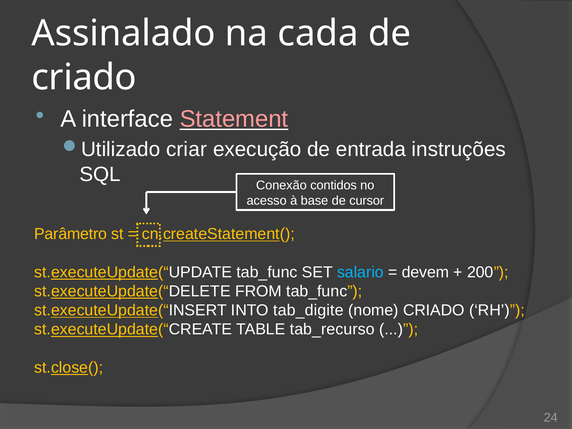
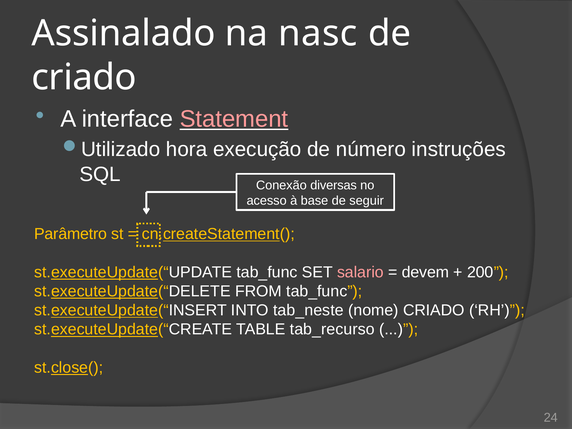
cada: cada -> nasc
criar: criar -> hora
entrada: entrada -> número
contidos: contidos -> diversas
cursor: cursor -> seguir
salario colour: light blue -> pink
tab_digite: tab_digite -> tab_neste
